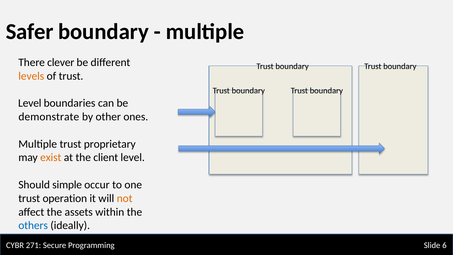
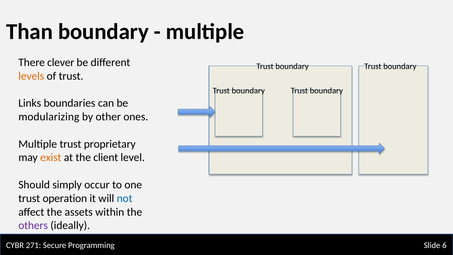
Safer: Safer -> Than
Level at (30, 103): Level -> Links
demonstrate: demonstrate -> modularizing
simple: simple -> simply
not colour: orange -> blue
others colour: blue -> purple
